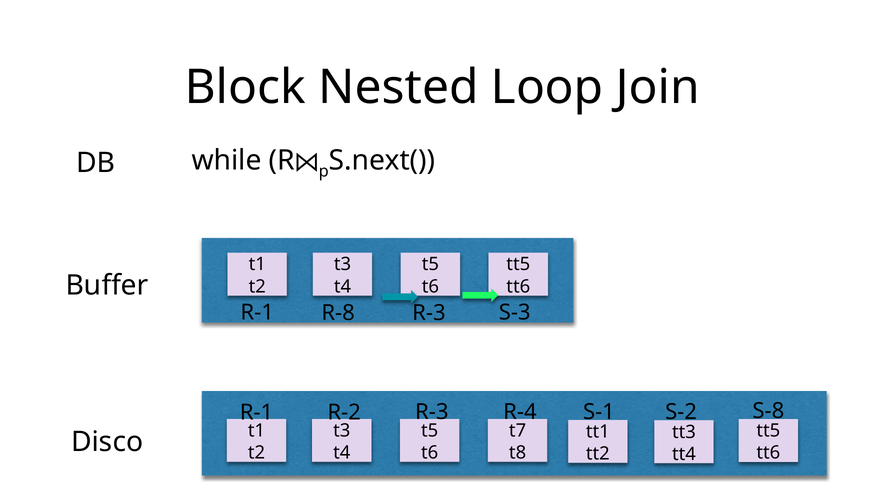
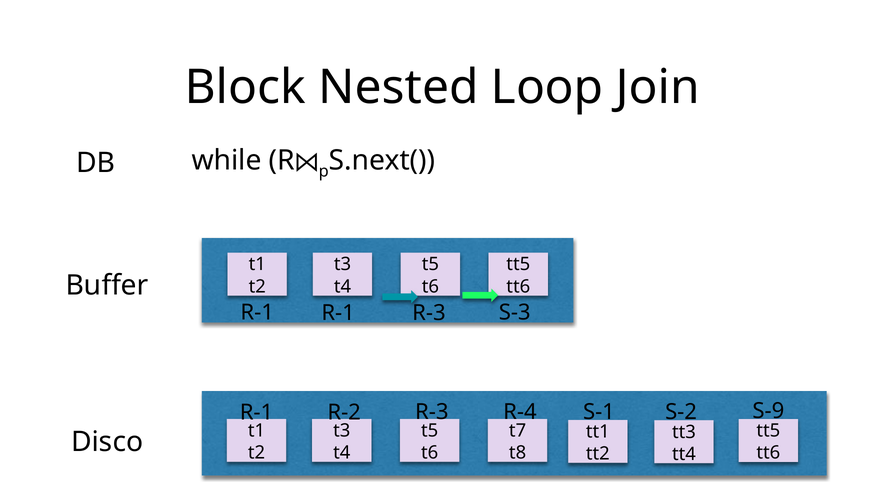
R-1 R-8: R-8 -> R-1
S-8: S-8 -> S-9
